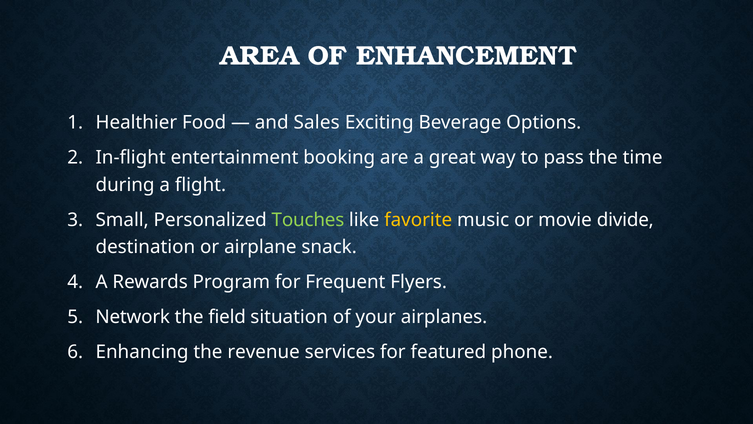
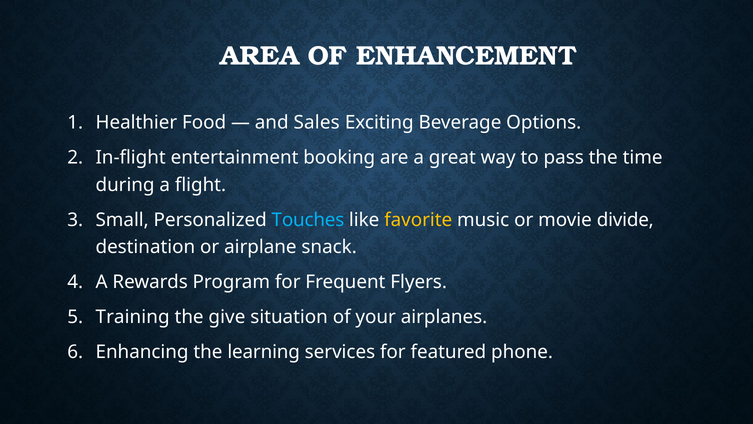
Touches colour: light green -> light blue
Network: Network -> Training
field: field -> give
revenue: revenue -> learning
